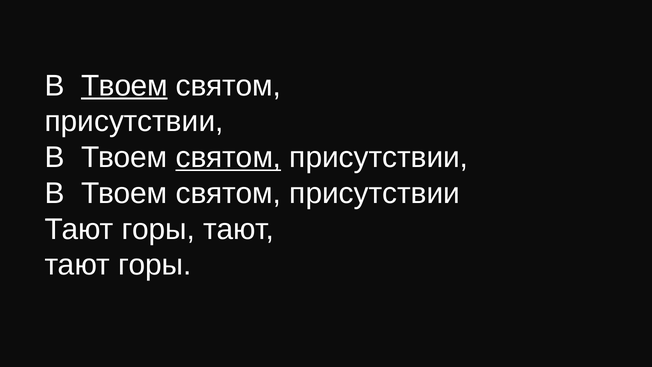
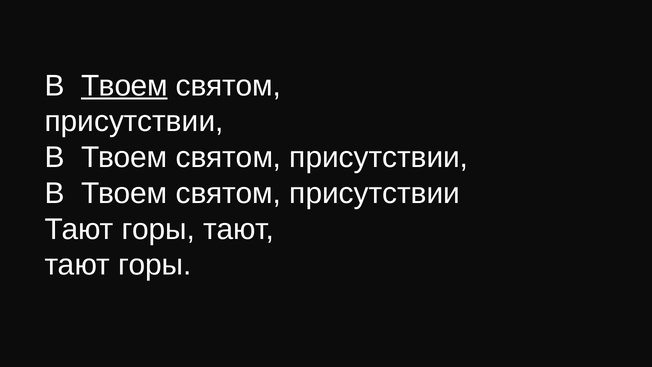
святом at (228, 157) underline: present -> none
